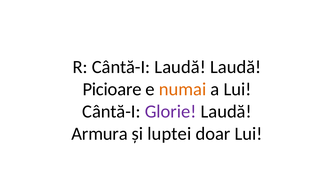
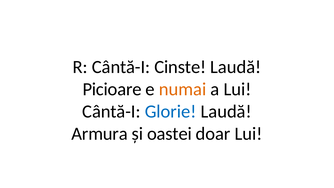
Cântă-I Laudă: Laudă -> Cinste
Glorie colour: purple -> blue
luptei: luptei -> oastei
